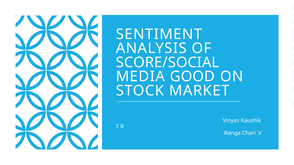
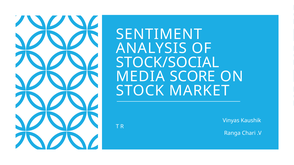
SCORE/SOCIAL: SCORE/SOCIAL -> STOCK/SOCIAL
GOOD: GOOD -> SCORE
